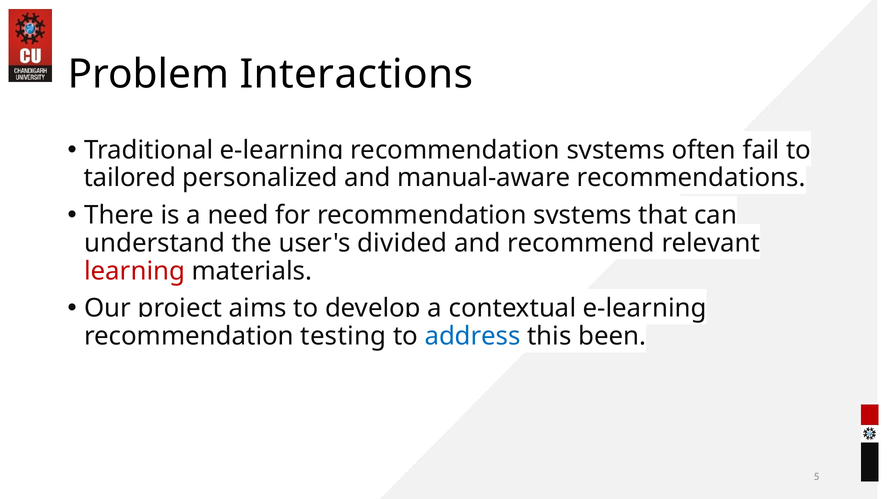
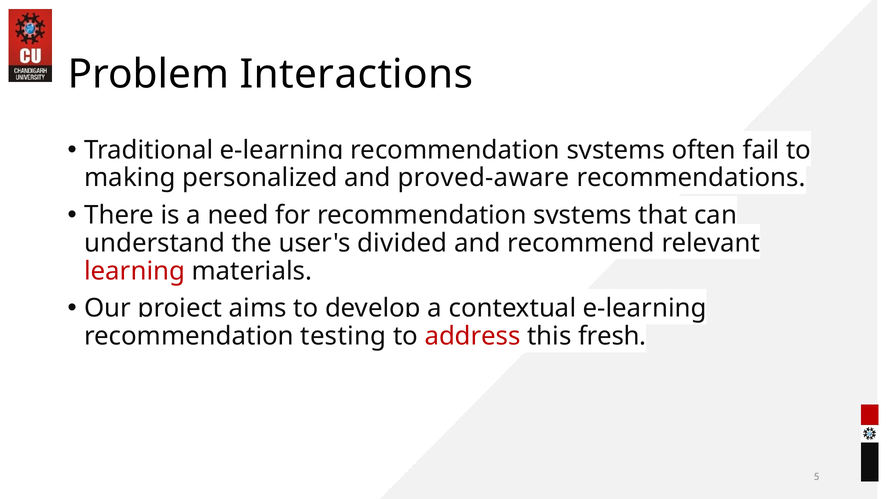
tailored: tailored -> making
manual-aware: manual-aware -> proved-aware
address colour: blue -> red
been: been -> fresh
